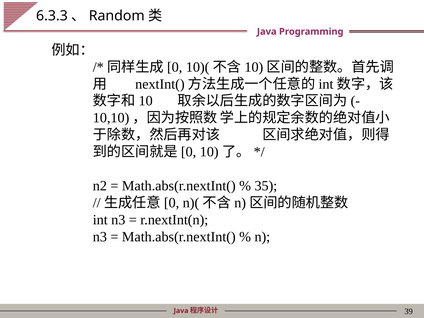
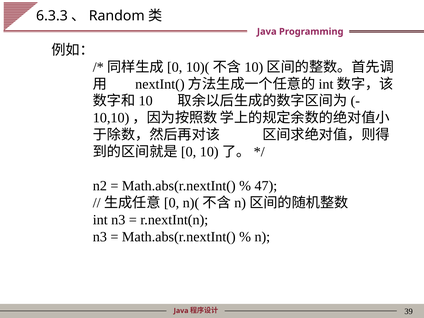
35: 35 -> 47
